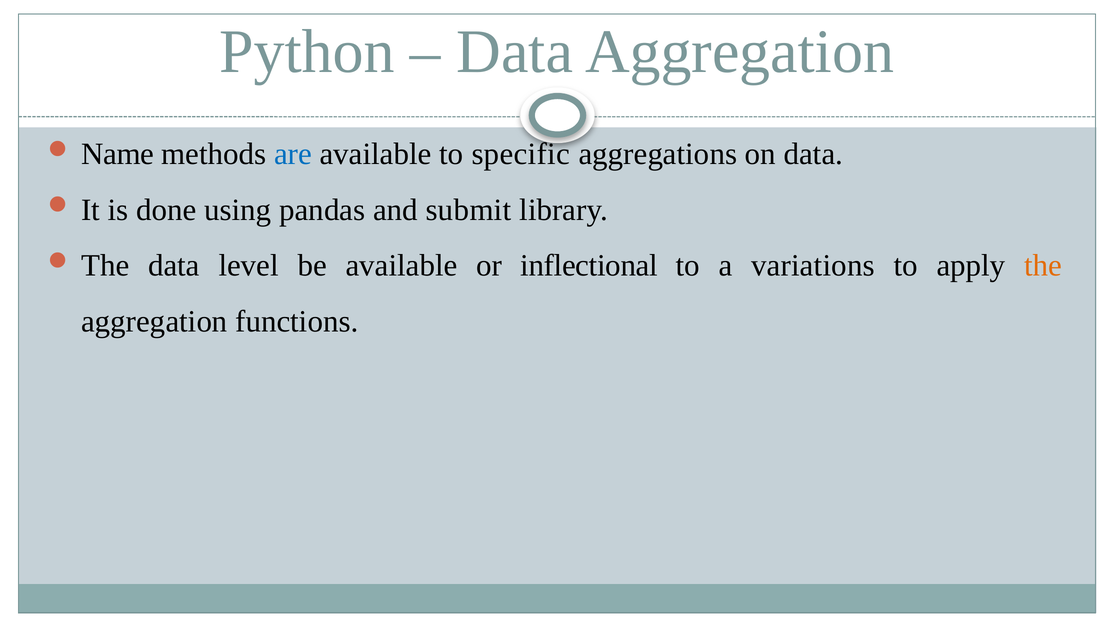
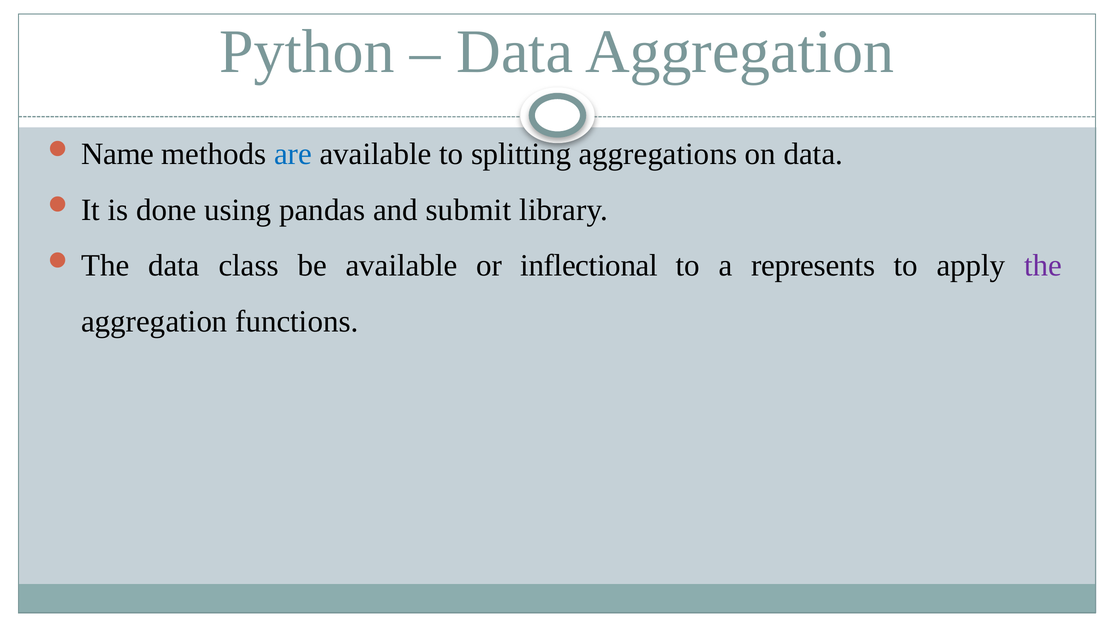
specific: specific -> splitting
level: level -> class
variations: variations -> represents
the at (1043, 266) colour: orange -> purple
